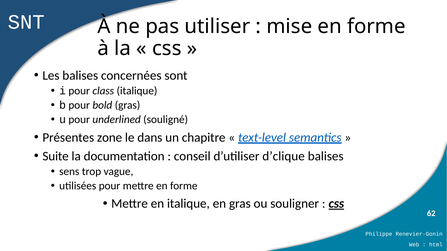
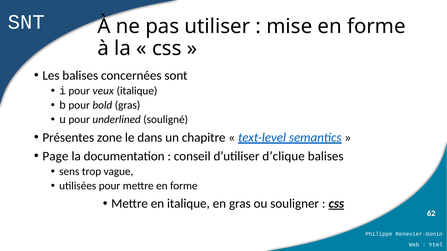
class: class -> veux
Suite: Suite -> Page
